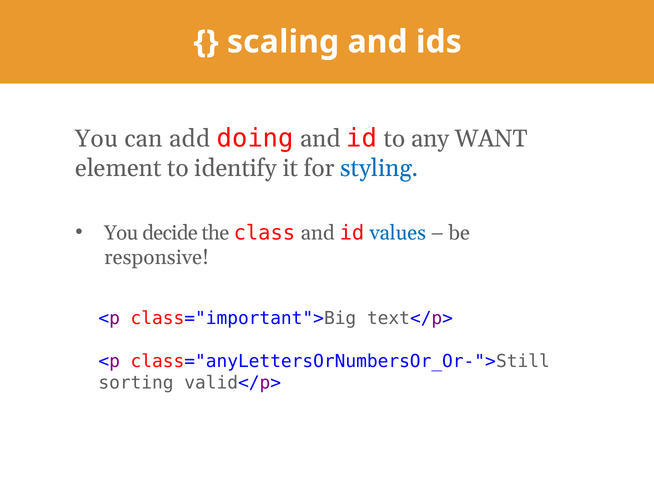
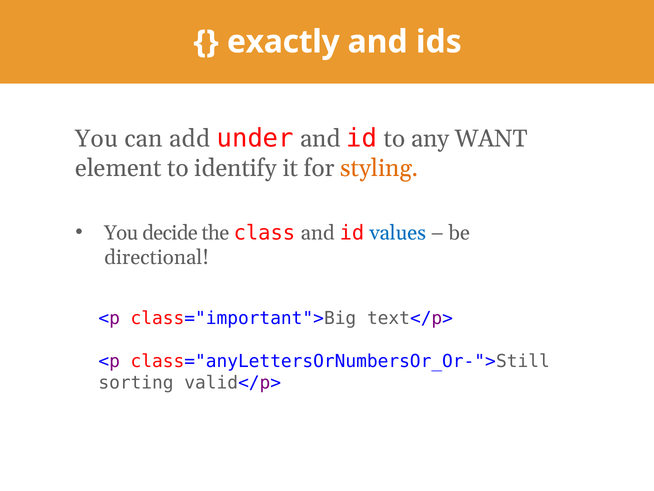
scaling: scaling -> exactly
doing: doing -> under
styling colour: blue -> orange
responsive: responsive -> directional
